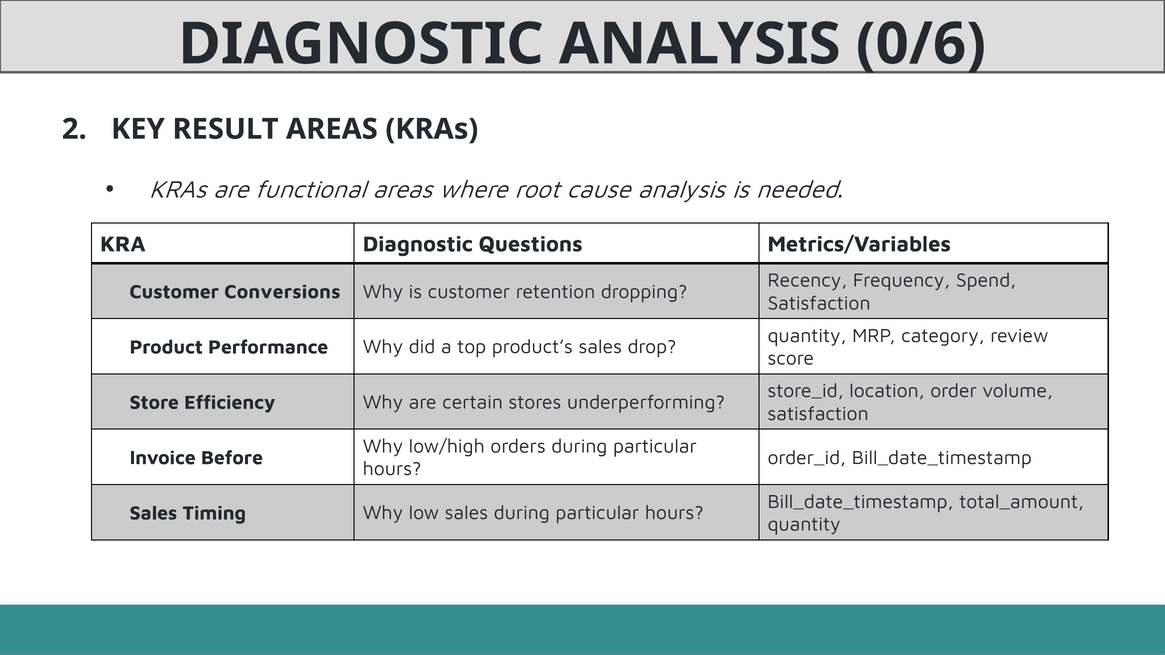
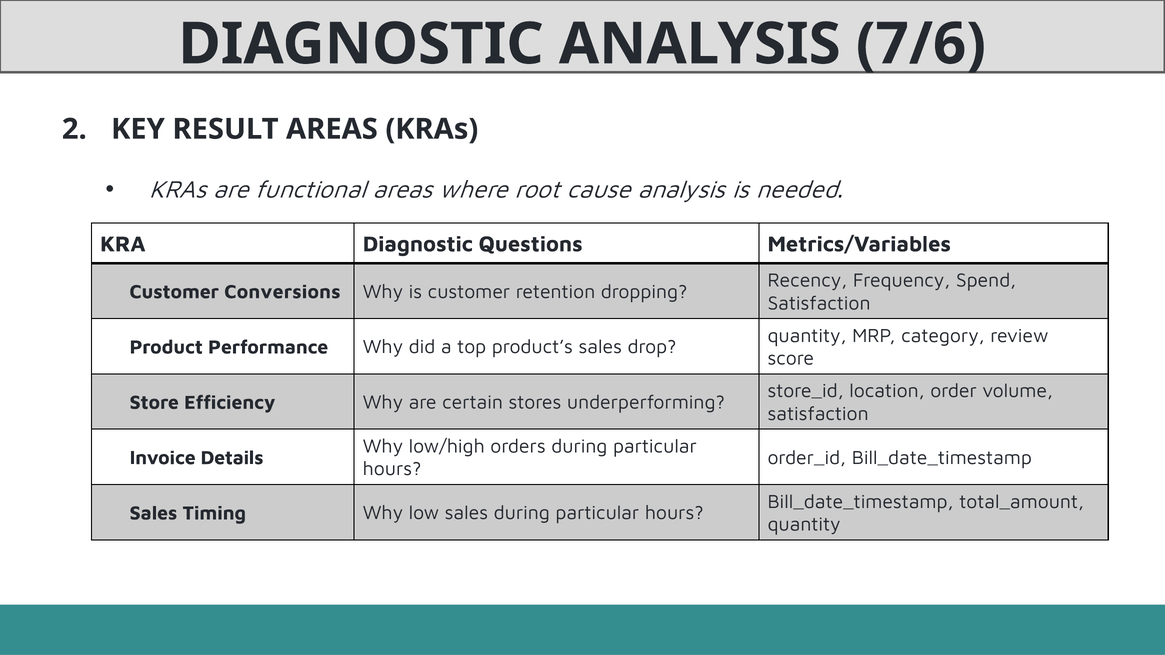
0/6: 0/6 -> 7/6
Before: Before -> Details
